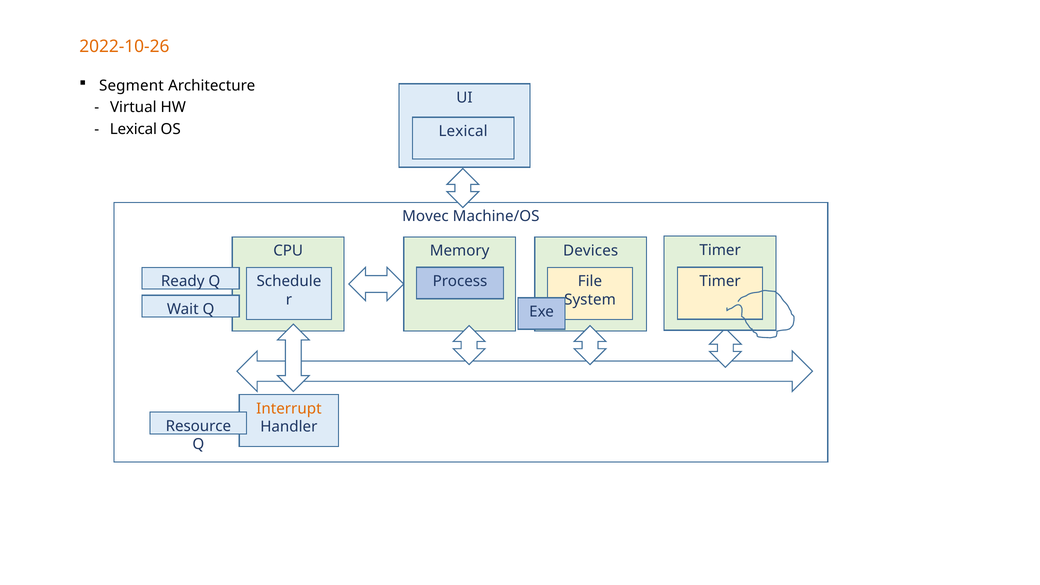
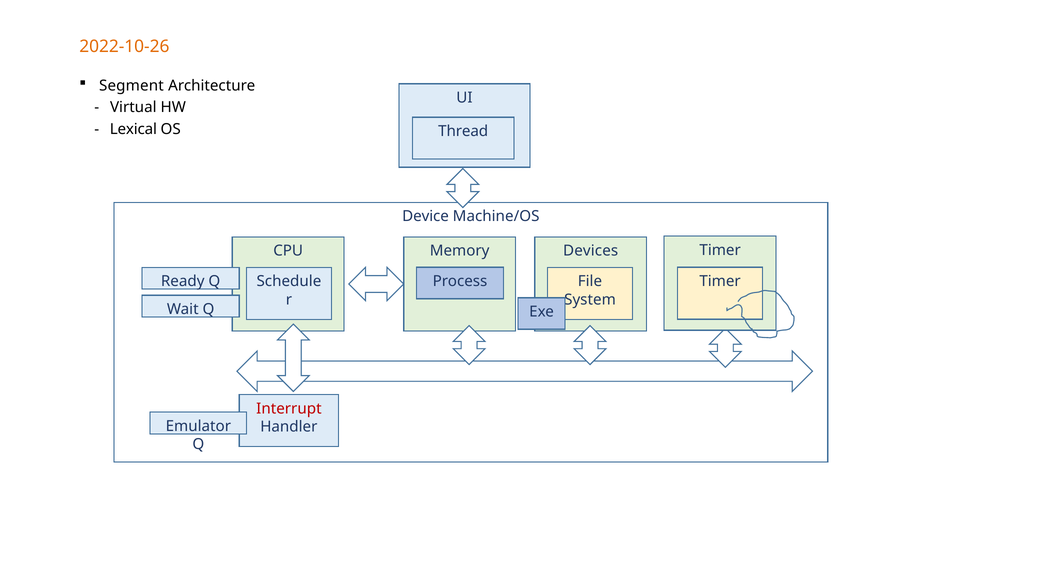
Lexical at (463, 131): Lexical -> Thread
Movec: Movec -> Device
Interrupt colour: orange -> red
Resource: Resource -> Emulator
